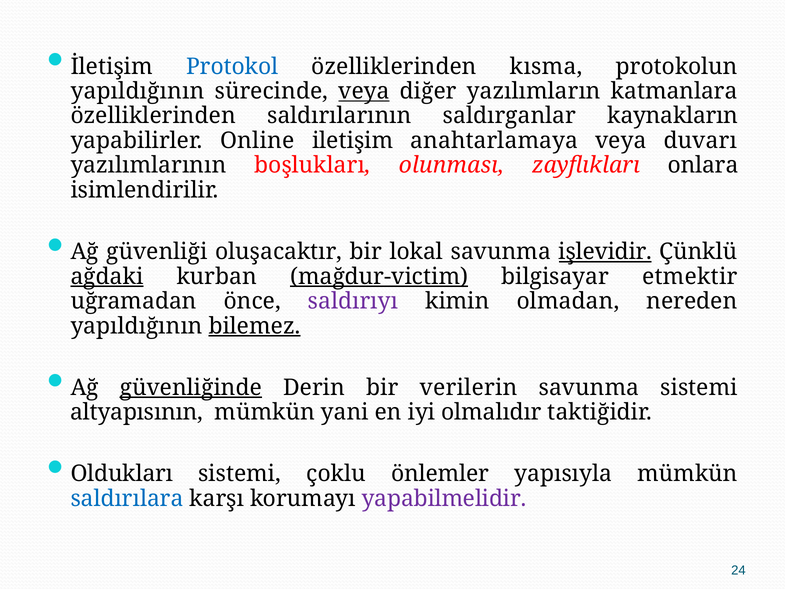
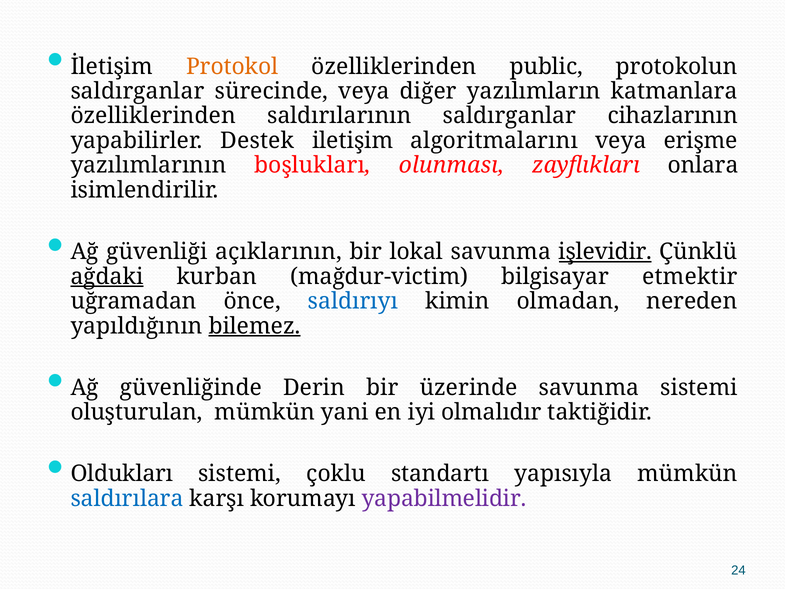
Protokol colour: blue -> orange
kısma: kısma -> public
yapıldığının at (137, 91): yapıldığının -> saldırganlar
veya at (364, 91) underline: present -> none
kaynakların: kaynakların -> cihazlarının
Online: Online -> Destek
anahtarlamaya: anahtarlamaya -> algoritmalarını
duvarı: duvarı -> erişme
oluşacaktır: oluşacaktır -> açıklarının
mağdur-victim underline: present -> none
saldırıyı colour: purple -> blue
güvenliğinde underline: present -> none
verilerin: verilerin -> üzerinde
altyapısının: altyapısının -> oluşturulan
önlemler: önlemler -> standartı
